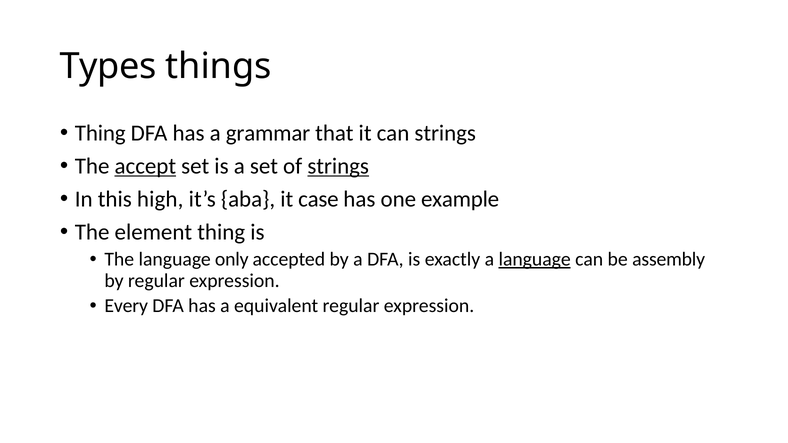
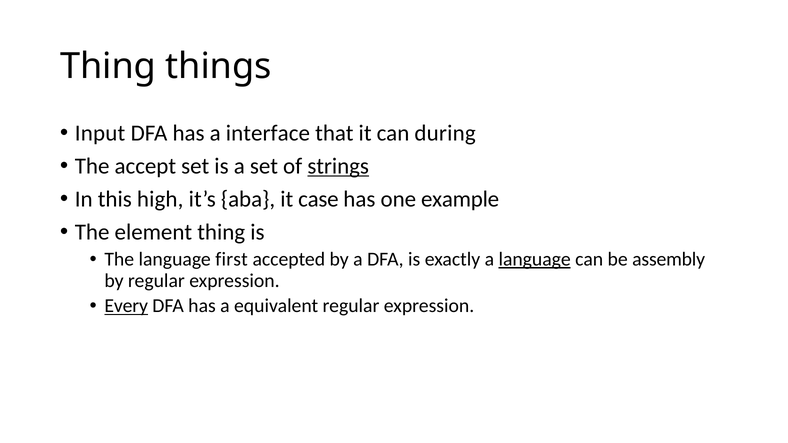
Types at (108, 66): Types -> Thing
Thing at (100, 133): Thing -> Input
grammar: grammar -> interface
can strings: strings -> during
accept underline: present -> none
only: only -> first
Every underline: none -> present
